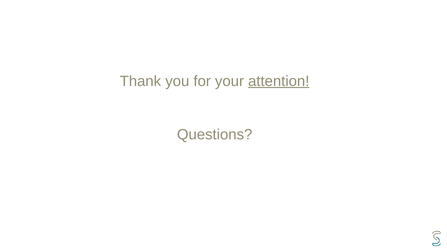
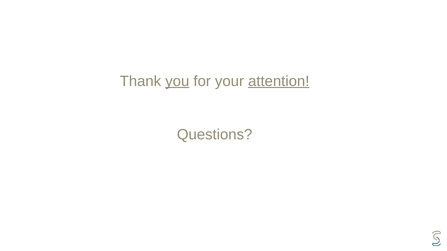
you underline: none -> present
